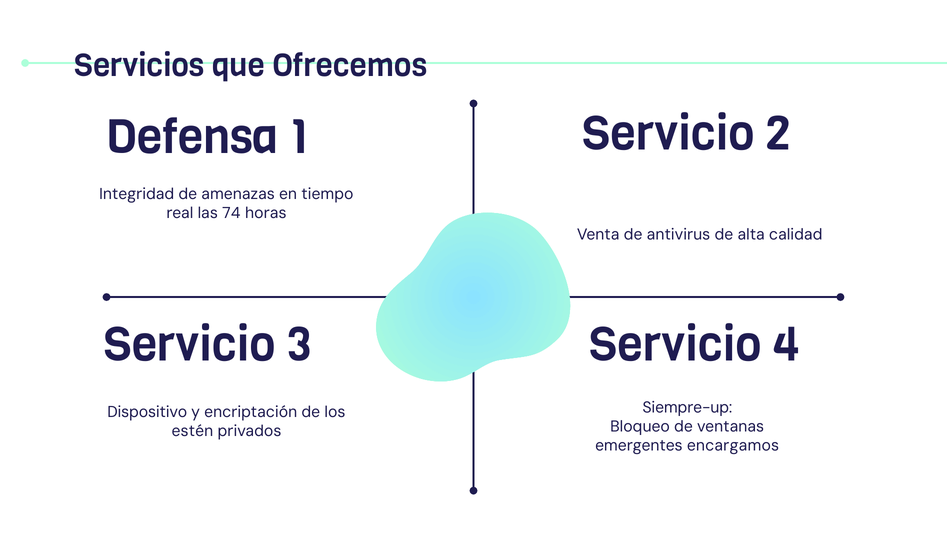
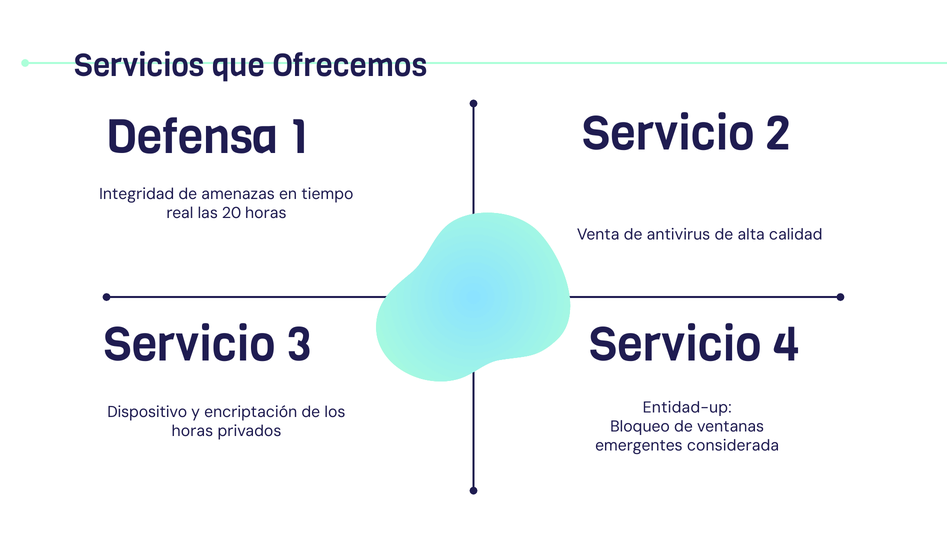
74: 74 -> 20
Siempre-up: Siempre-up -> Entidad-up
estén at (192, 431): estén -> horas
encargamos: encargamos -> considerada
